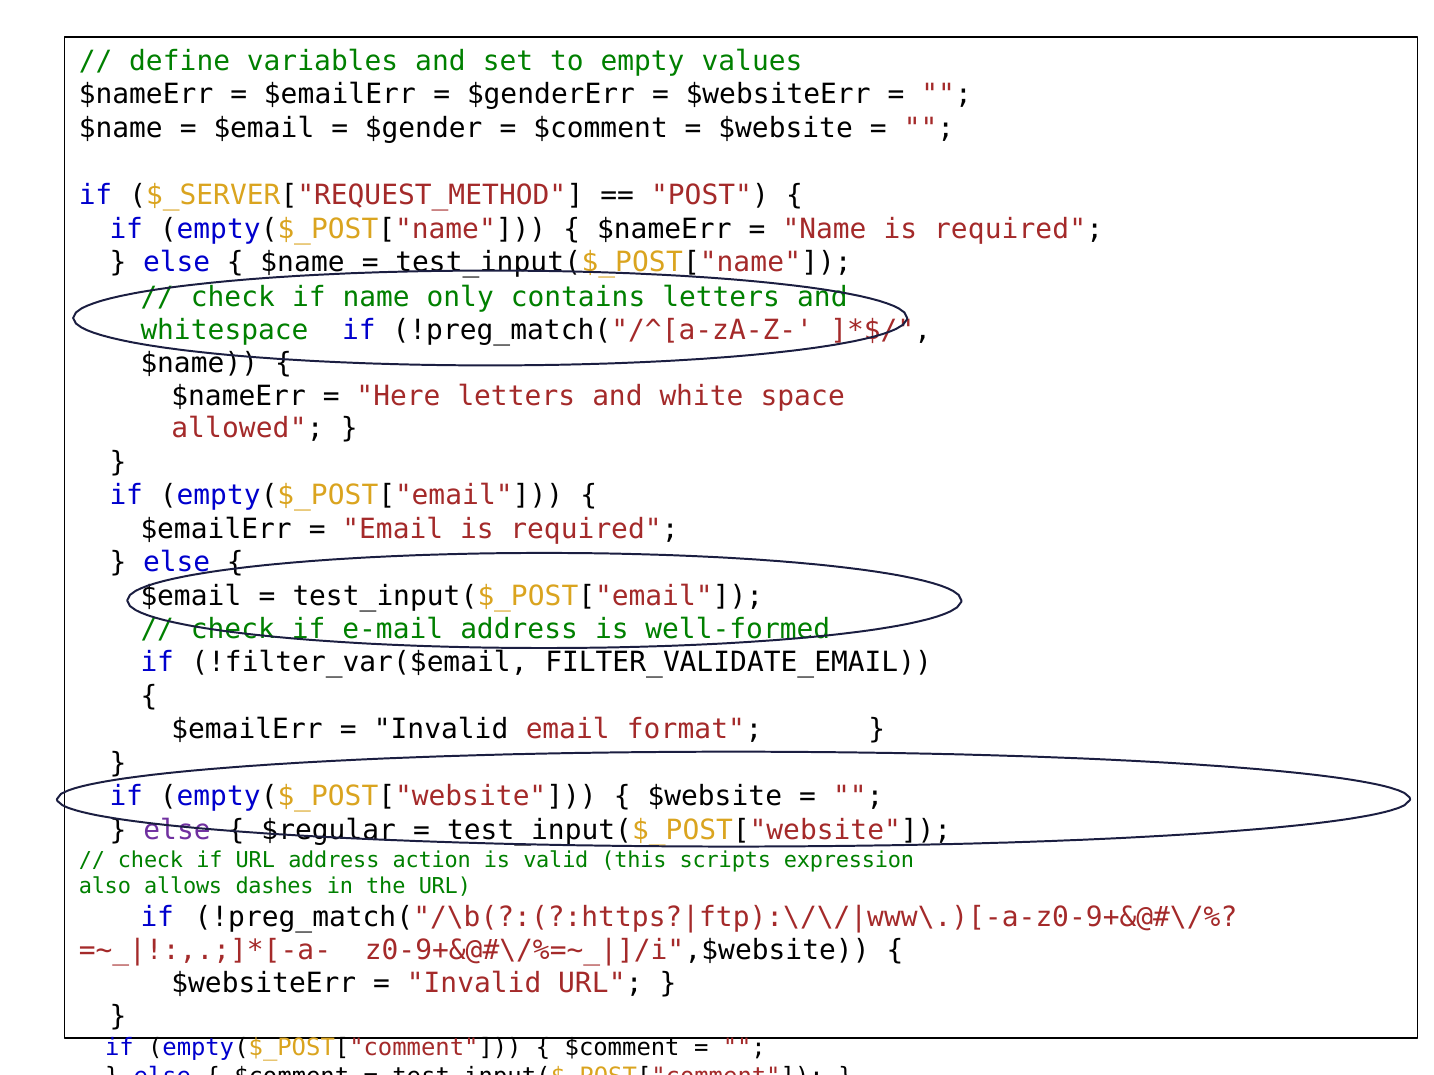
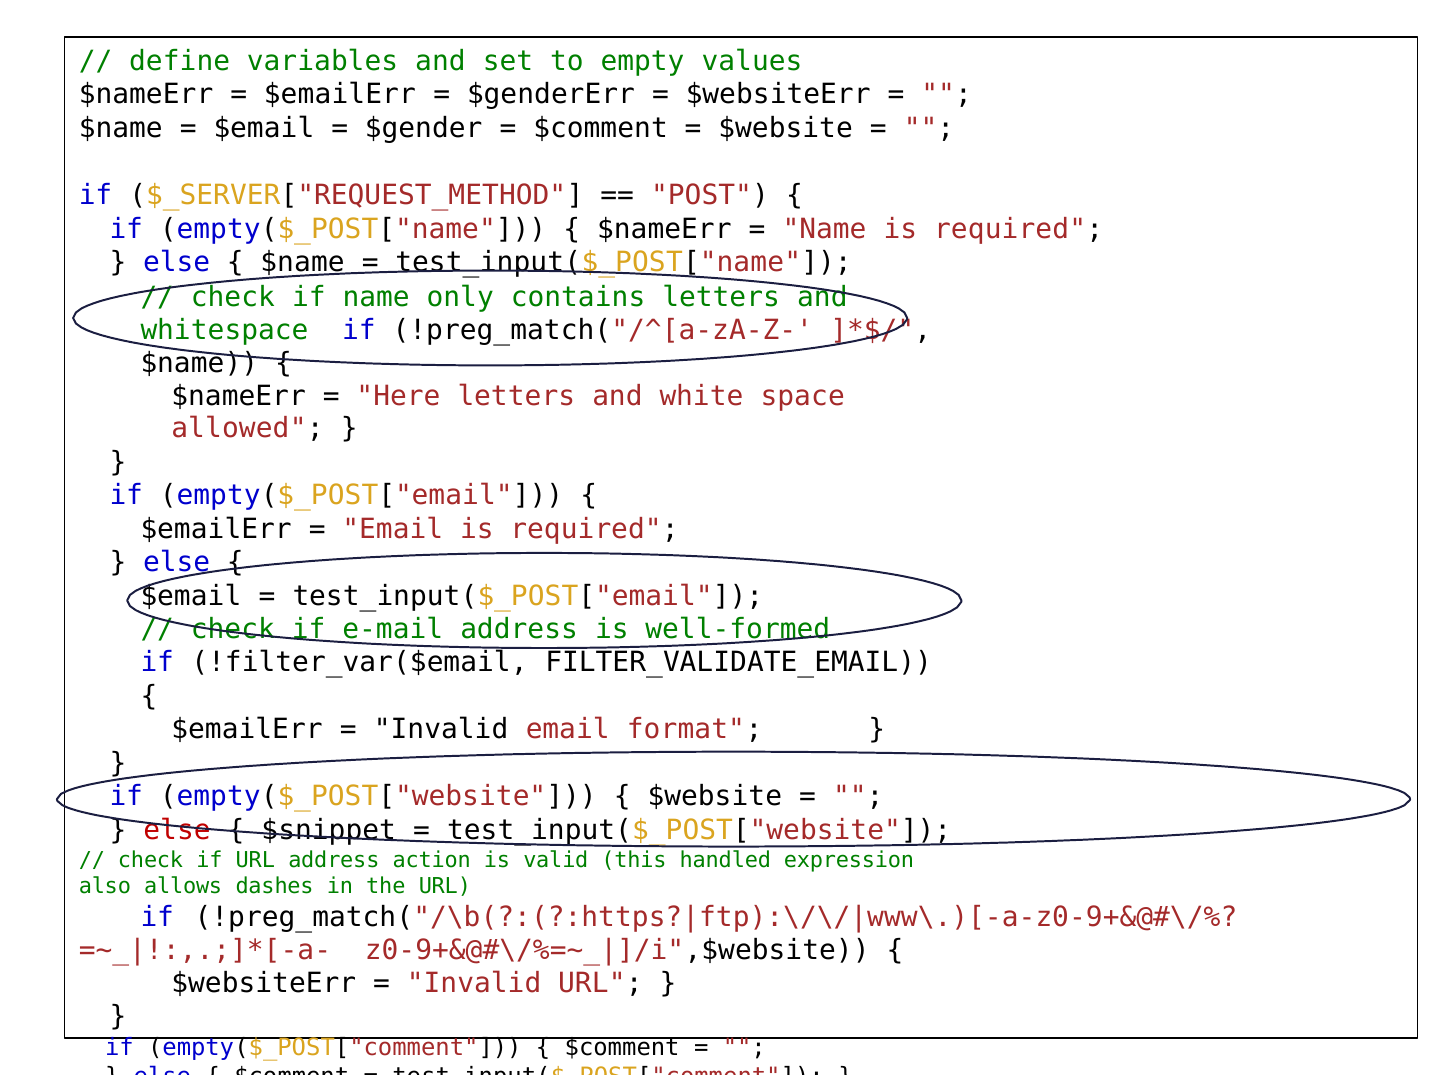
else at (177, 830) colour: purple -> red
$regular: $regular -> $snippet
scripts: scripts -> handled
